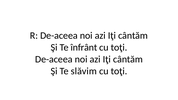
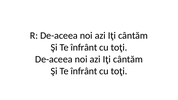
slăvim at (84, 71): slăvim -> înfrânt
